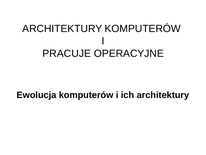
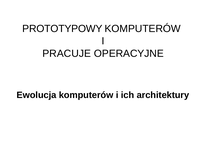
ARCHITEKTURY at (62, 29): ARCHITEKTURY -> PROTOTYPOWY
